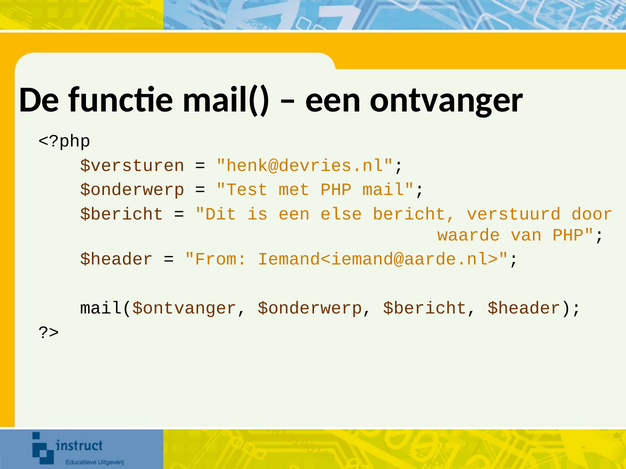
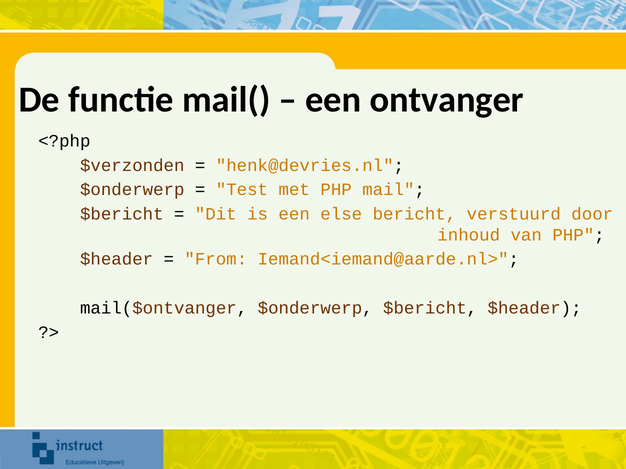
$versturen: $versturen -> $verzonden
waarde: waarde -> inhoud
